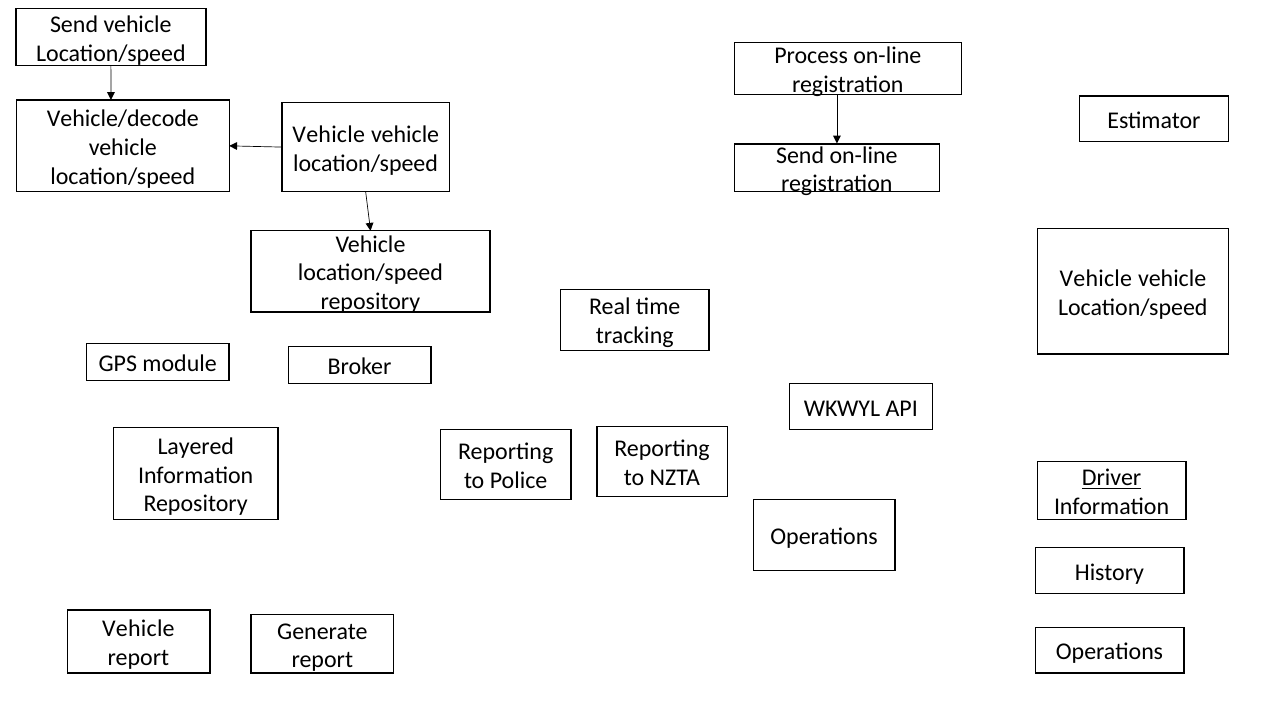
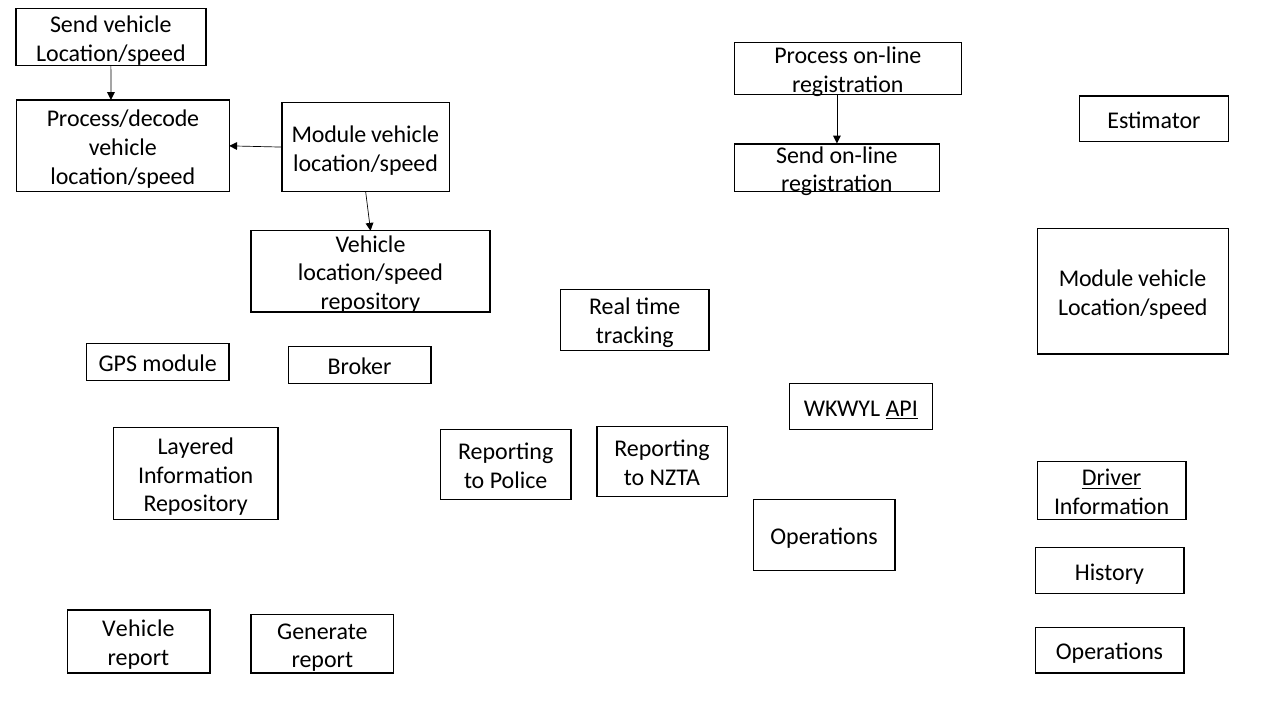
Vehicle/decode: Vehicle/decode -> Process/decode
Vehicle at (329, 134): Vehicle -> Module
Vehicle at (1096, 278): Vehicle -> Module
API underline: none -> present
